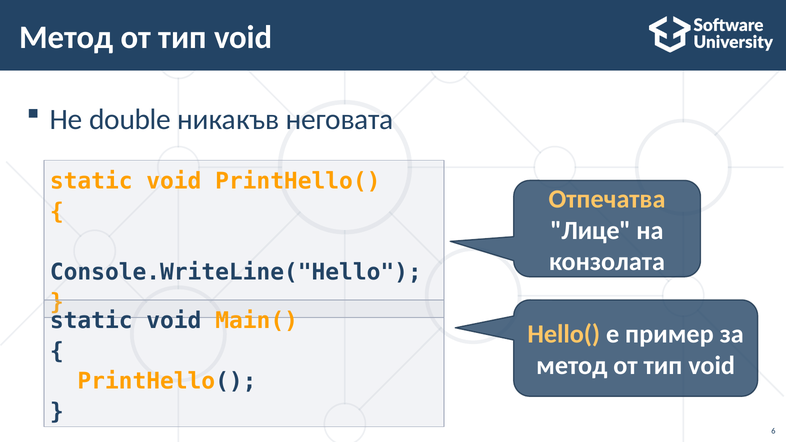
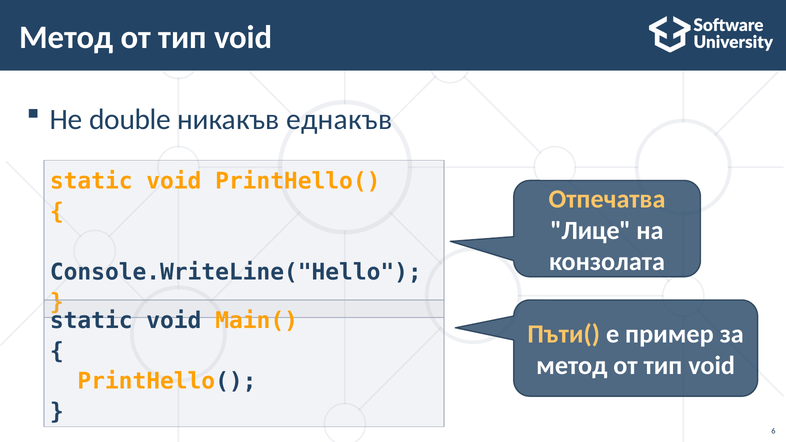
неговата: неговата -> еднакъв
Hello(: Hello( -> Пъти(
